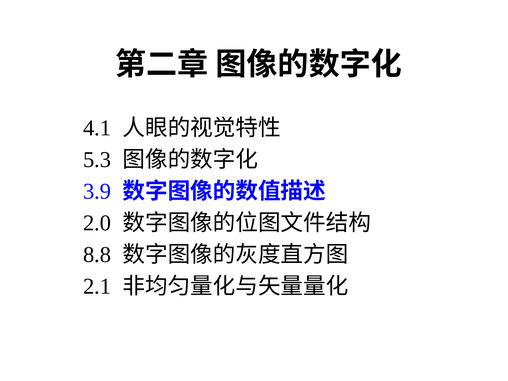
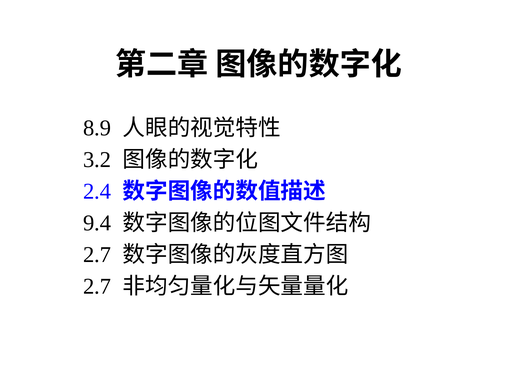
4.1: 4.1 -> 8.9
5.3: 5.3 -> 3.2
3.9: 3.9 -> 2.4
2.0: 2.0 -> 9.4
8.8 at (97, 255): 8.8 -> 2.7
2.1 at (97, 286): 2.1 -> 2.7
